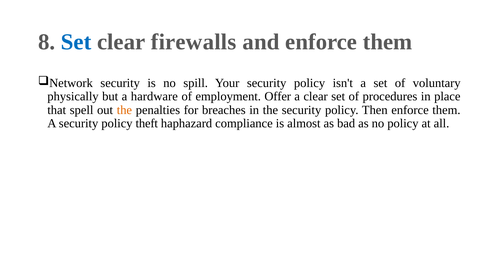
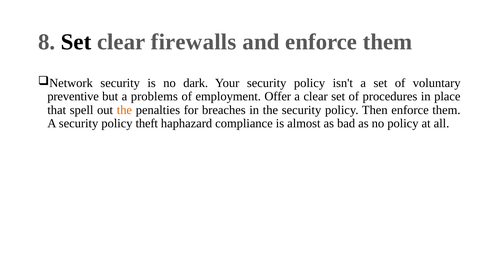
Set at (76, 42) colour: blue -> black
spill: spill -> dark
physically: physically -> preventive
hardware: hardware -> problems
